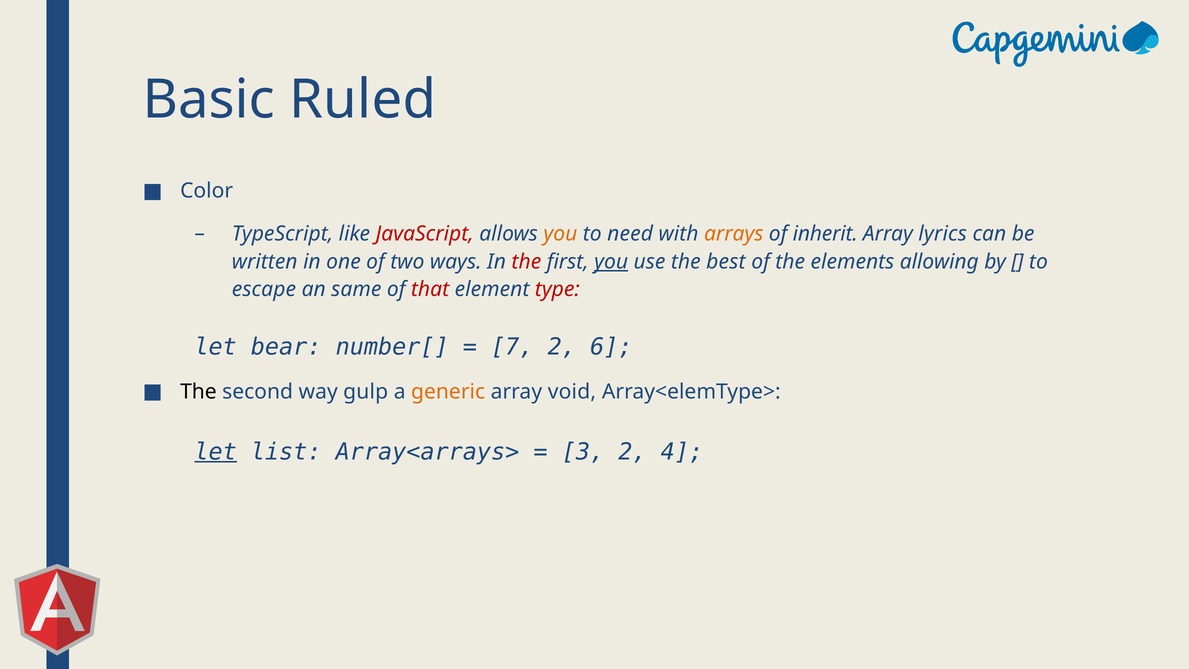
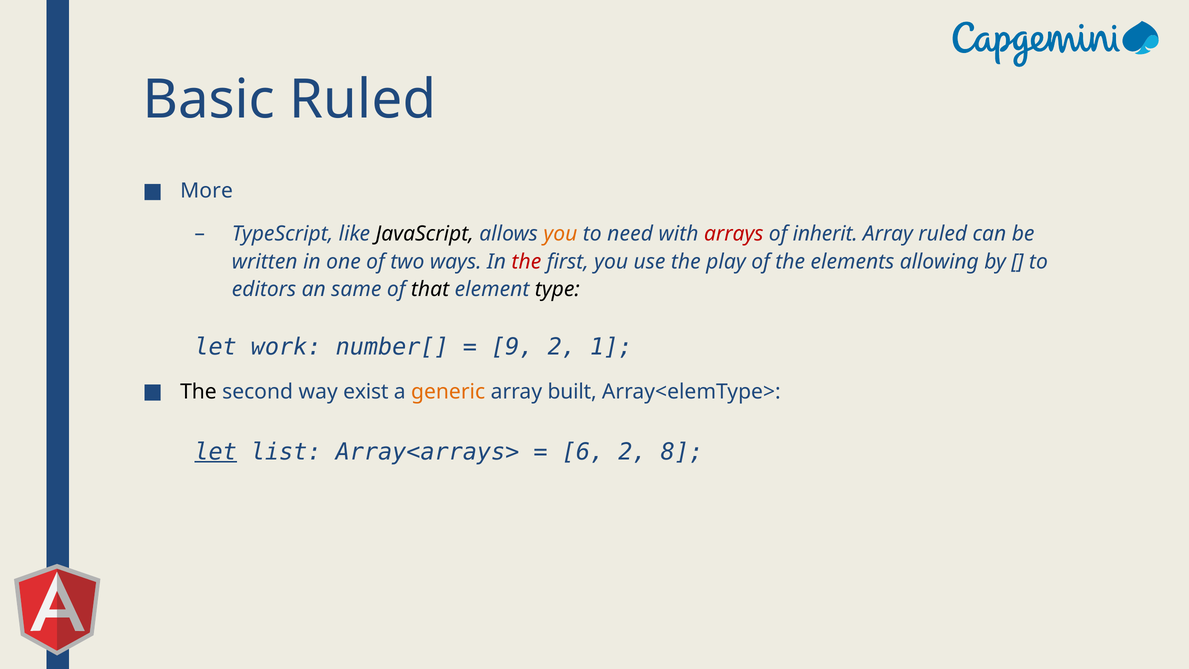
Color: Color -> More
JavaScript colour: red -> black
arrays colour: orange -> red
Array lyrics: lyrics -> ruled
you at (611, 261) underline: present -> none
best: best -> play
escape: escape -> editors
that colour: red -> black
type colour: red -> black
bear: bear -> work
7: 7 -> 9
6: 6 -> 1
gulp: gulp -> exist
void: void -> built
3: 3 -> 6
4: 4 -> 8
